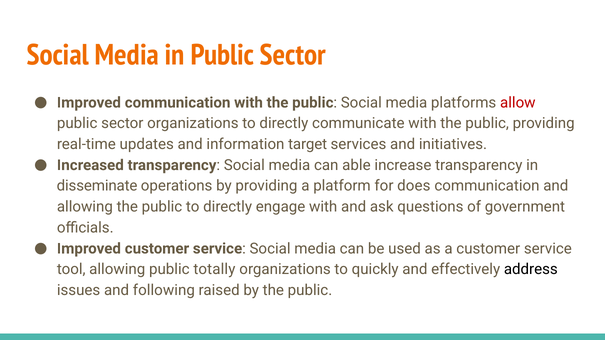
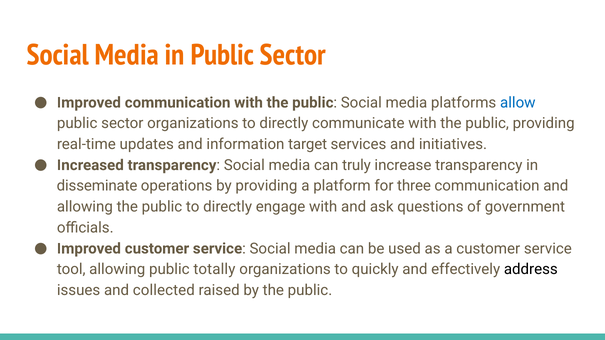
allow colour: red -> blue
able: able -> truly
does: does -> three
following: following -> collected
